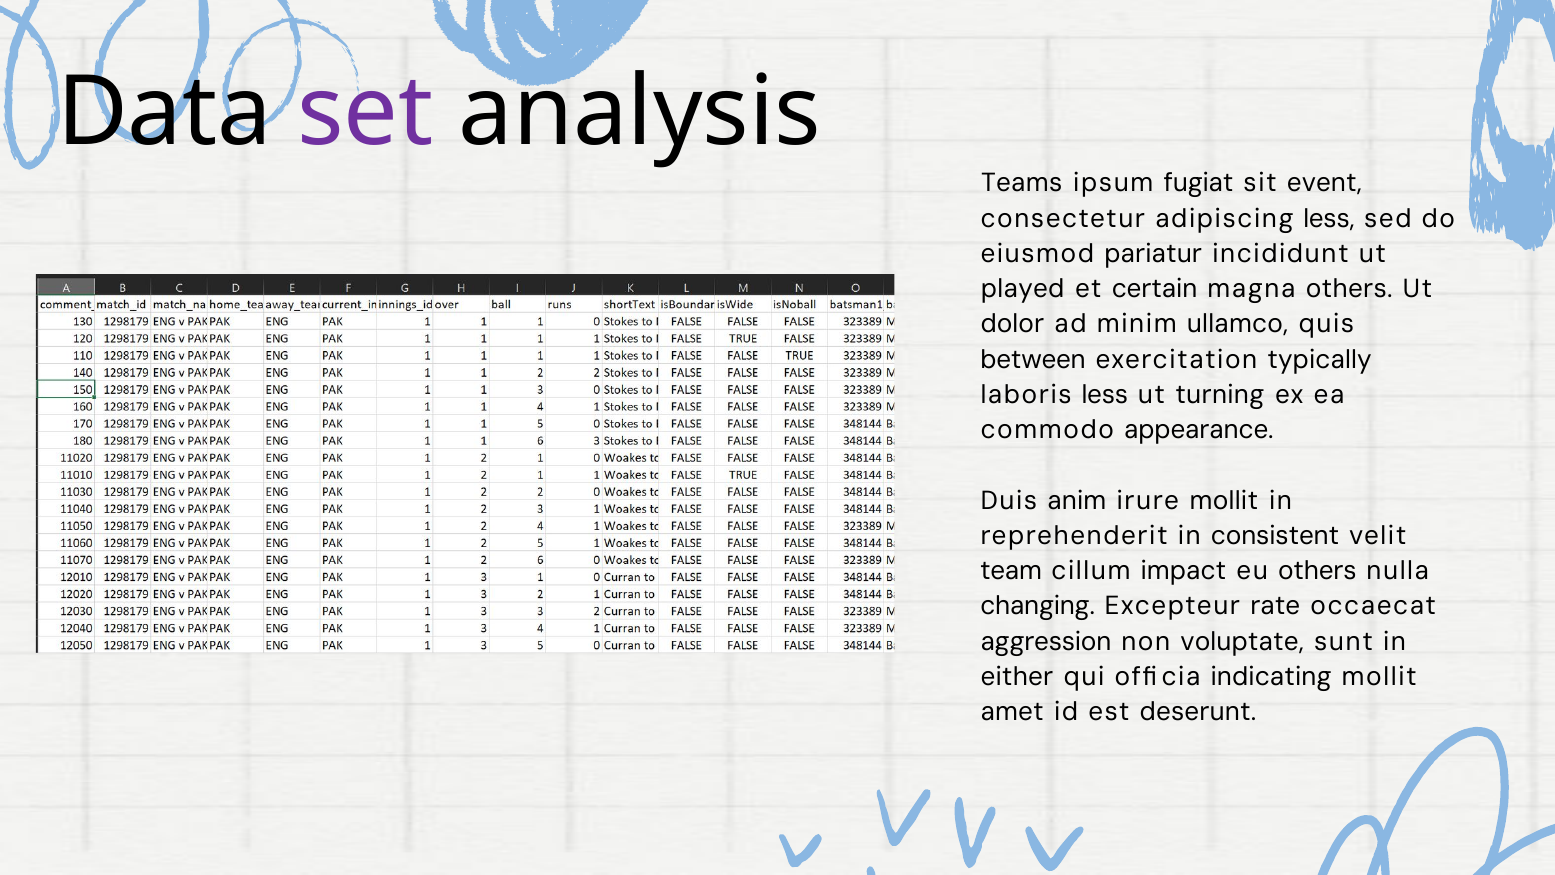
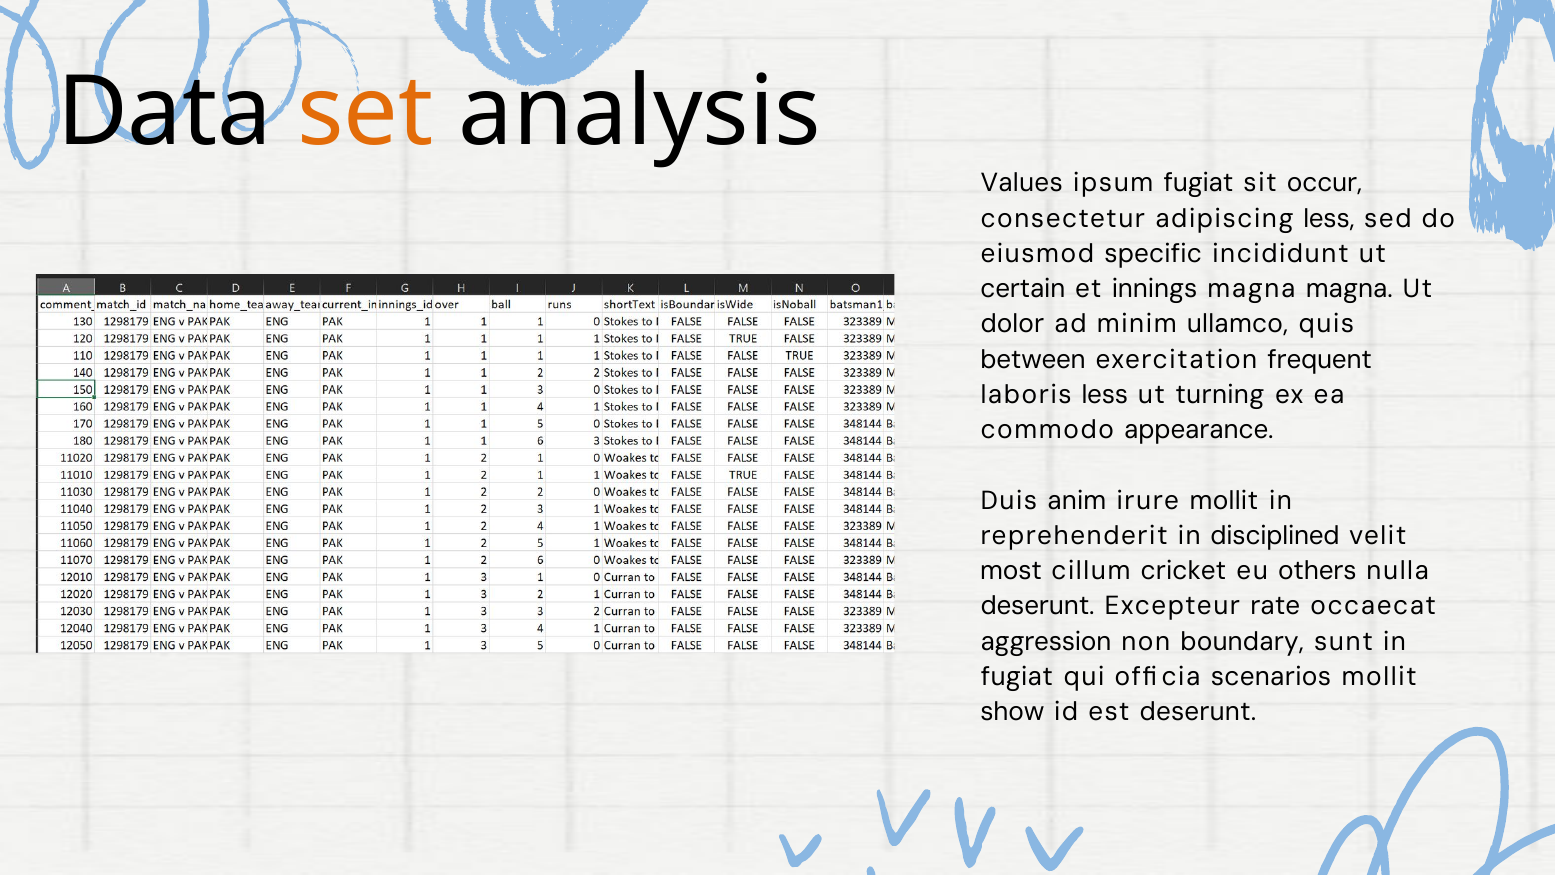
set colour: purple -> orange
Teams: Teams -> Values
event: event -> occur
pariatur: pariatur -> specific
played: played -> certain
certain: certain -> innings
magna others: others -> magna
typically: typically -> frequent
consistent: consistent -> disciplined
team: team -> most
impact: impact -> cricket
changing at (1038, 606): changing -> deserunt
voluptate: voluptate -> boundary
either at (1017, 676): either -> fugiat
indicating: indicating -> scenarios
amet: amet -> show
